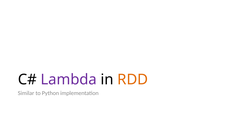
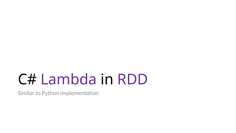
RDD colour: orange -> purple
